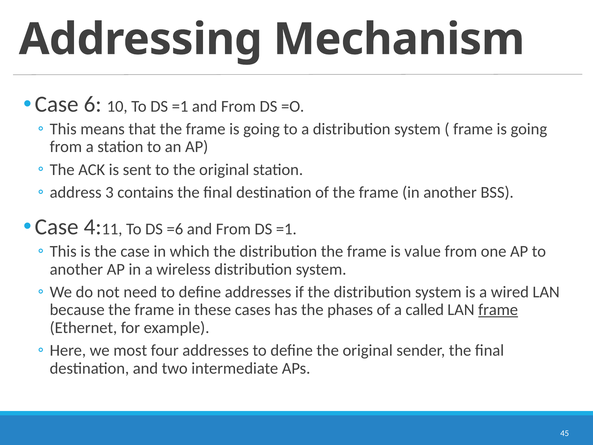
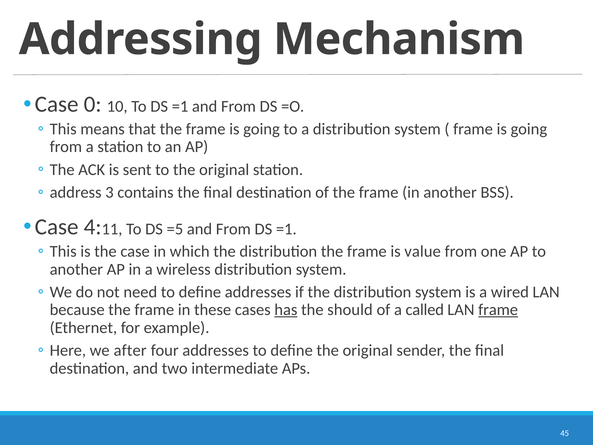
6: 6 -> 0
=6: =6 -> =5
has underline: none -> present
phases: phases -> should
most: most -> after
